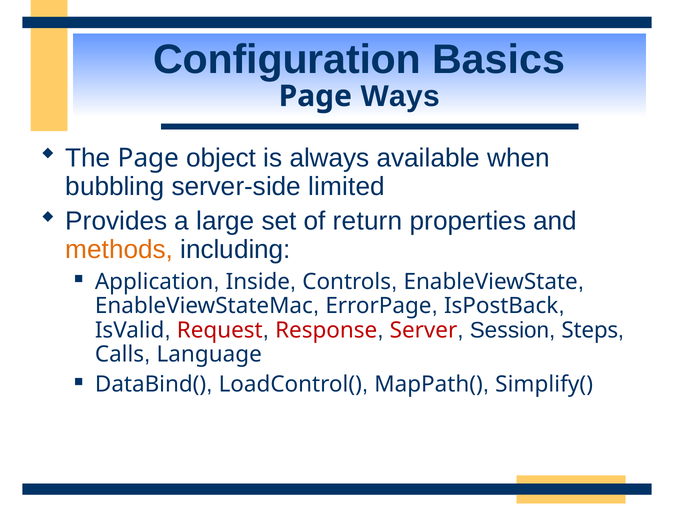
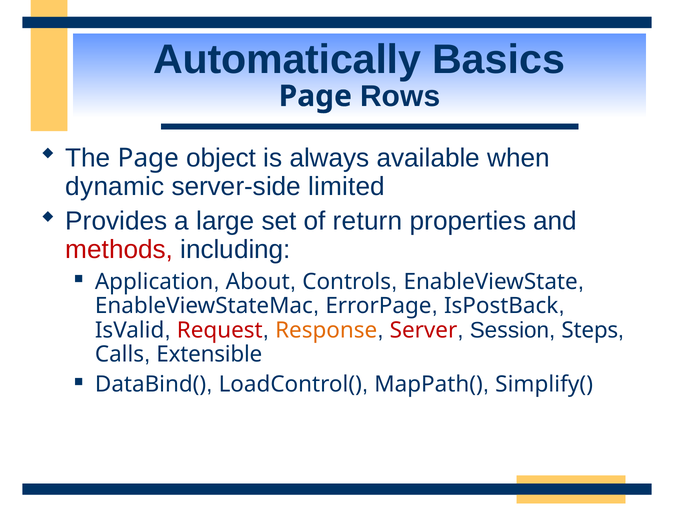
Configuration: Configuration -> Automatically
Ways: Ways -> Rows
bubbling: bubbling -> dynamic
methods colour: orange -> red
Inside: Inside -> About
Response colour: red -> orange
Language: Language -> Extensible
